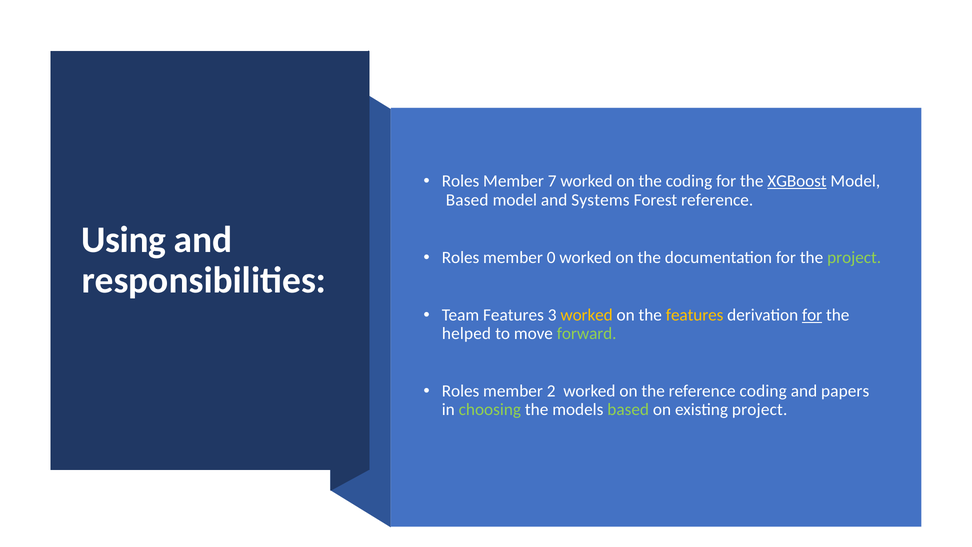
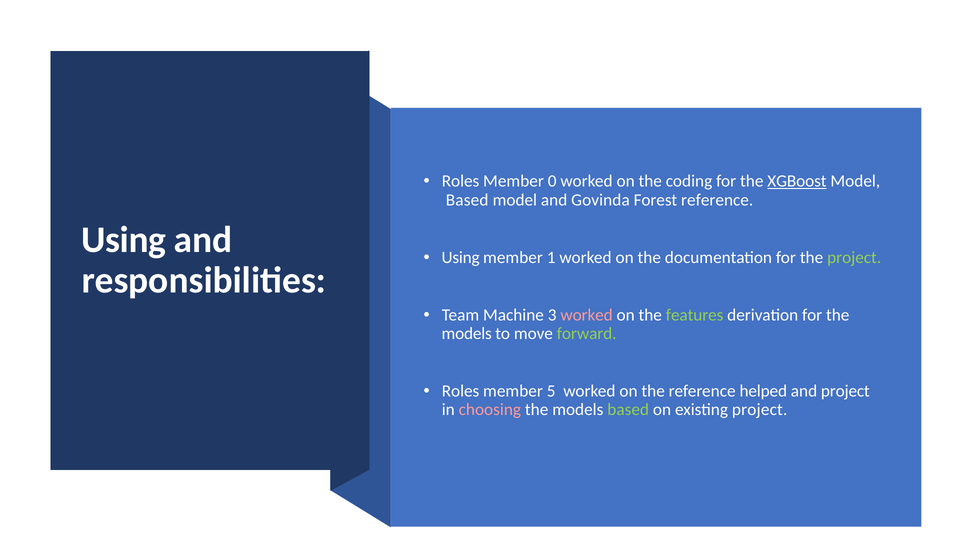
7: 7 -> 0
Systems: Systems -> Govinda
Roles at (461, 257): Roles -> Using
0: 0 -> 1
Team Features: Features -> Machine
worked at (587, 315) colour: yellow -> pink
features at (695, 315) colour: yellow -> light green
for at (812, 315) underline: present -> none
helped at (467, 333): helped -> models
2: 2 -> 5
reference coding: coding -> helped
and papers: papers -> project
choosing colour: light green -> pink
